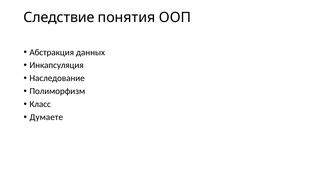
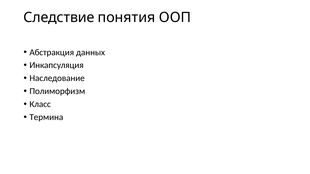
Думаете: Думаете -> Термина
